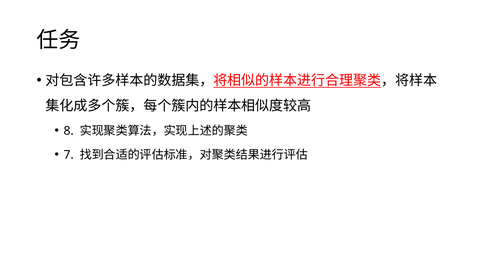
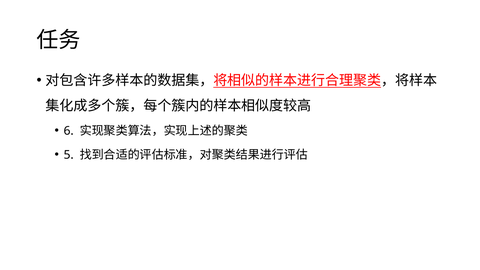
8: 8 -> 6
7: 7 -> 5
